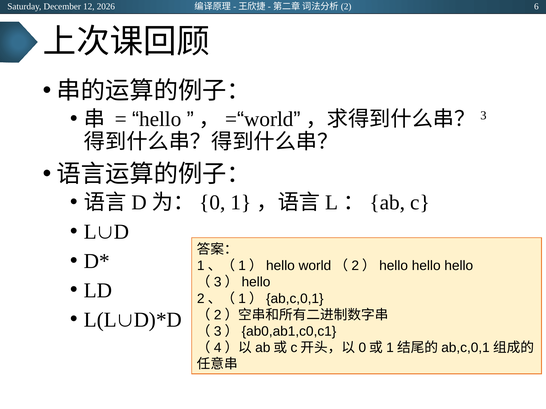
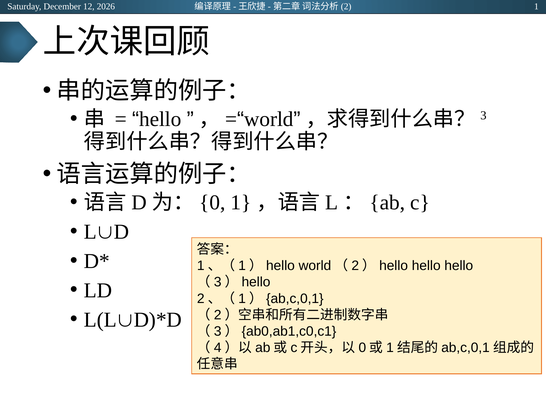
6 at (536, 7): 6 -> 1
